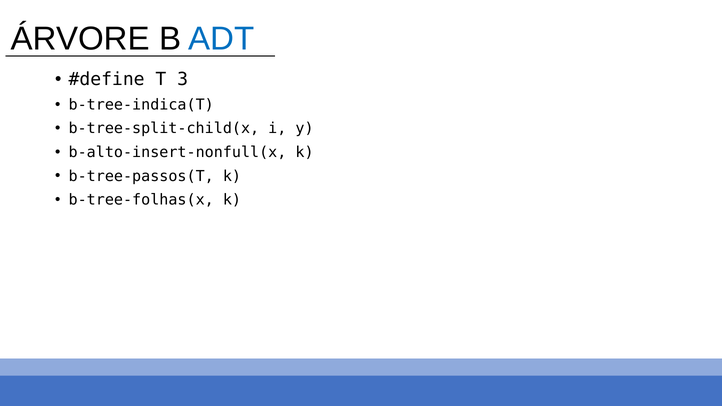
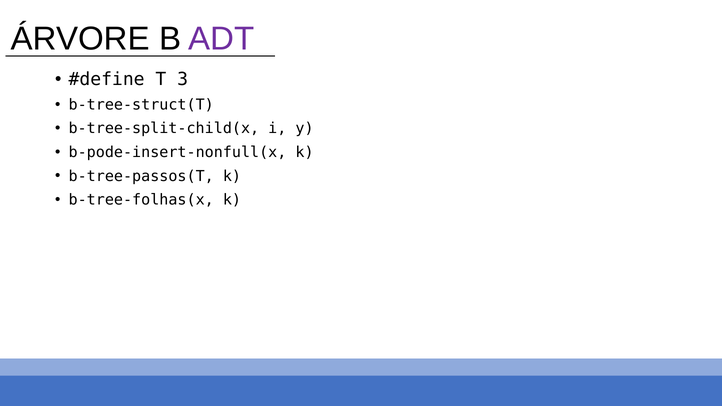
ADT colour: blue -> purple
b-tree-indica(T: b-tree-indica(T -> b-tree-struct(T
b-alto-insert-nonfull(x: b-alto-insert-nonfull(x -> b-pode-insert-nonfull(x
